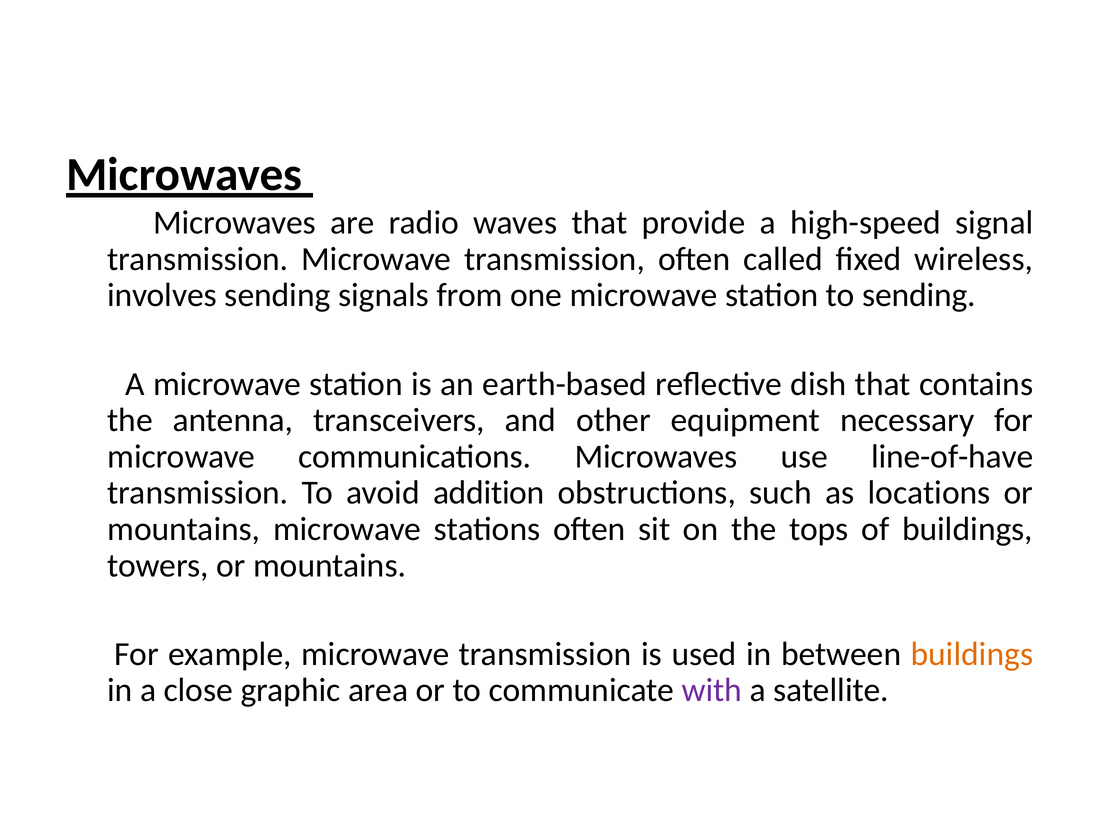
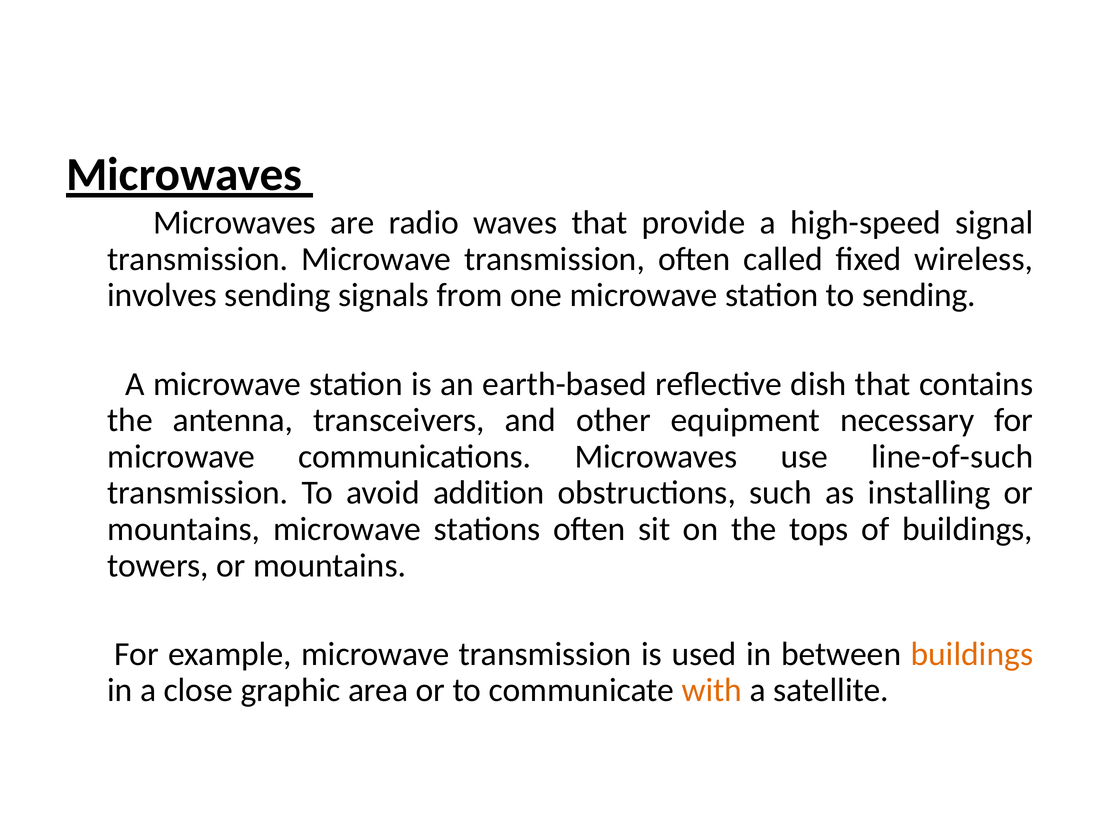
line-of-have: line-of-have -> line-of-such
locations: locations -> installing
with colour: purple -> orange
